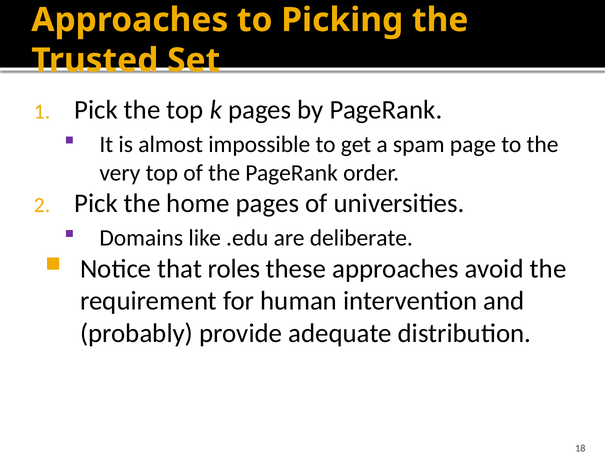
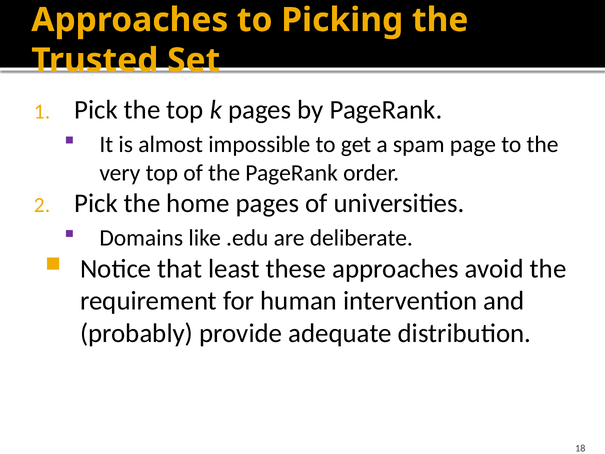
roles: roles -> least
